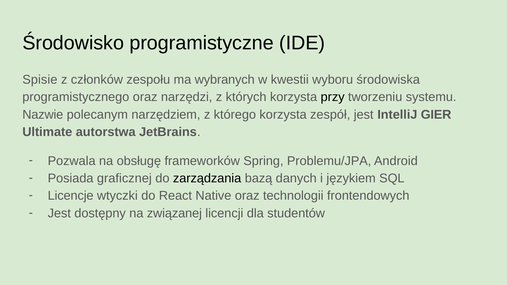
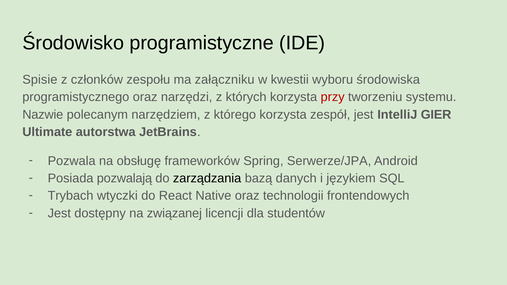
wybranych: wybranych -> załączniku
przy colour: black -> red
Problemu/JPA: Problemu/JPA -> Serwerze/JPA
graficznej: graficznej -> pozwalają
Licencje: Licencje -> Trybach
